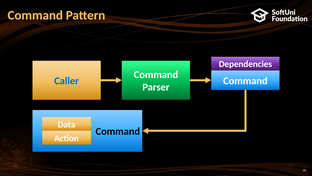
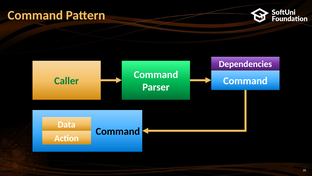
Caller colour: blue -> green
